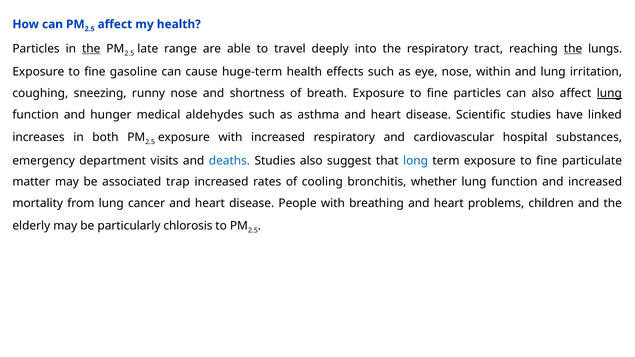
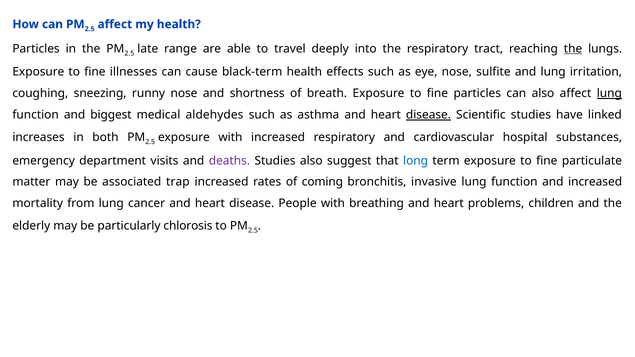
the at (91, 49) underline: present -> none
gasoline: gasoline -> illnesses
huge-term: huge-term -> black-term
within: within -> sulfite
hunger: hunger -> biggest
disease at (428, 115) underline: none -> present
deaths colour: blue -> purple
cooling: cooling -> coming
whether: whether -> invasive
